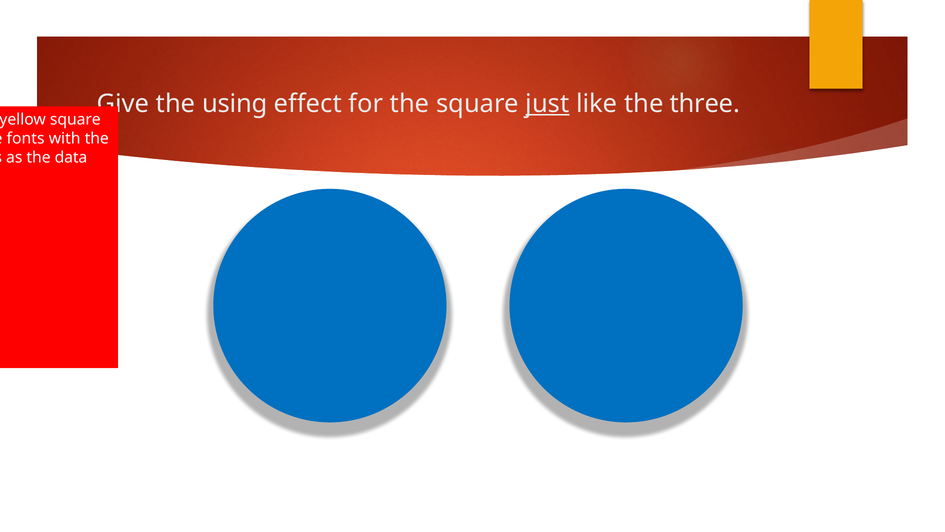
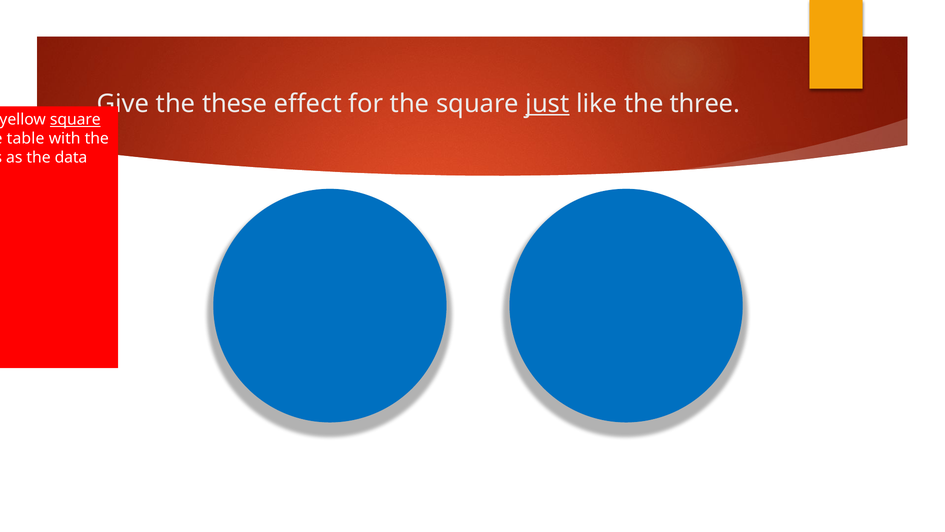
using: using -> these
square at (75, 119) underline: none -> present
fonts: fonts -> table
